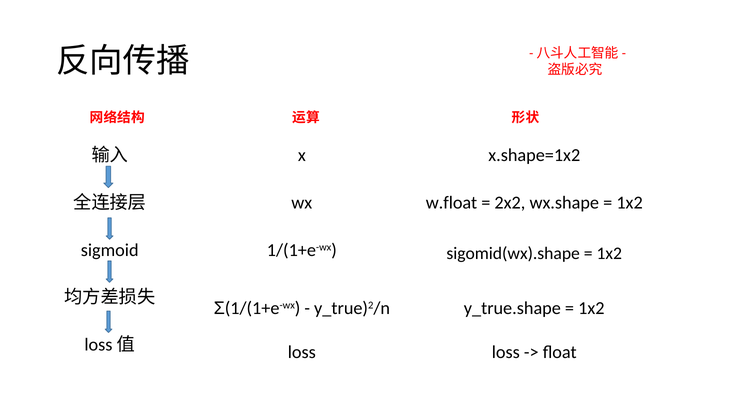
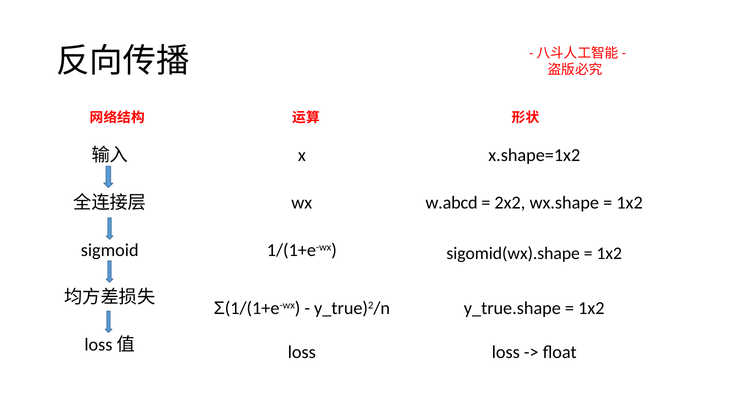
w.float: w.float -> w.abcd
